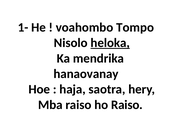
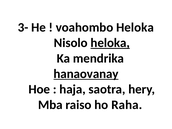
1-: 1- -> 3-
voahombo Tompo: Tompo -> Heloka
hanaovanay underline: none -> present
ho Raiso: Raiso -> Raha
